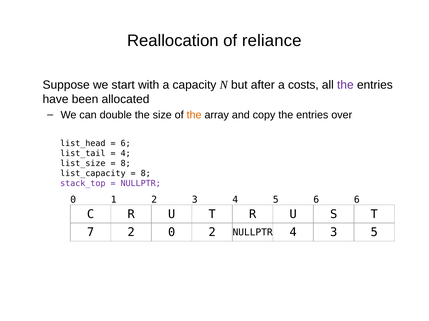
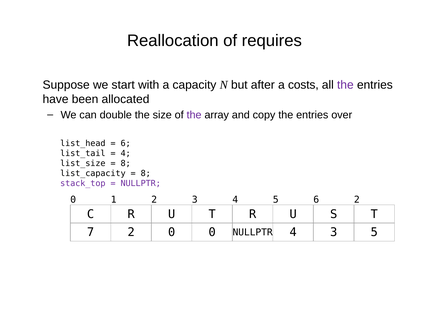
reliance: reliance -> requires
the at (194, 115) colour: orange -> purple
6 6: 6 -> 2
0 2: 2 -> 0
